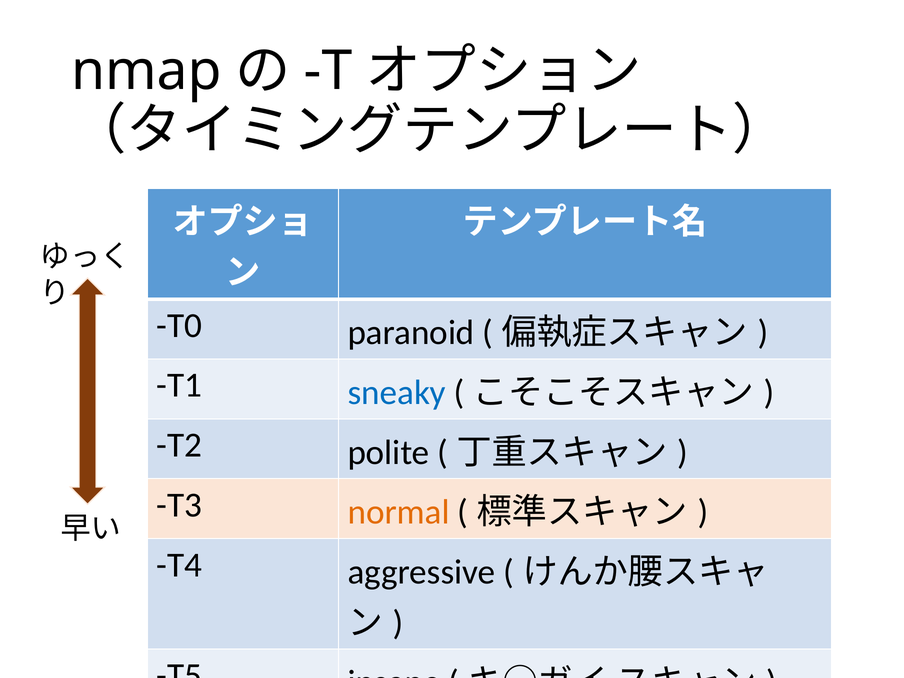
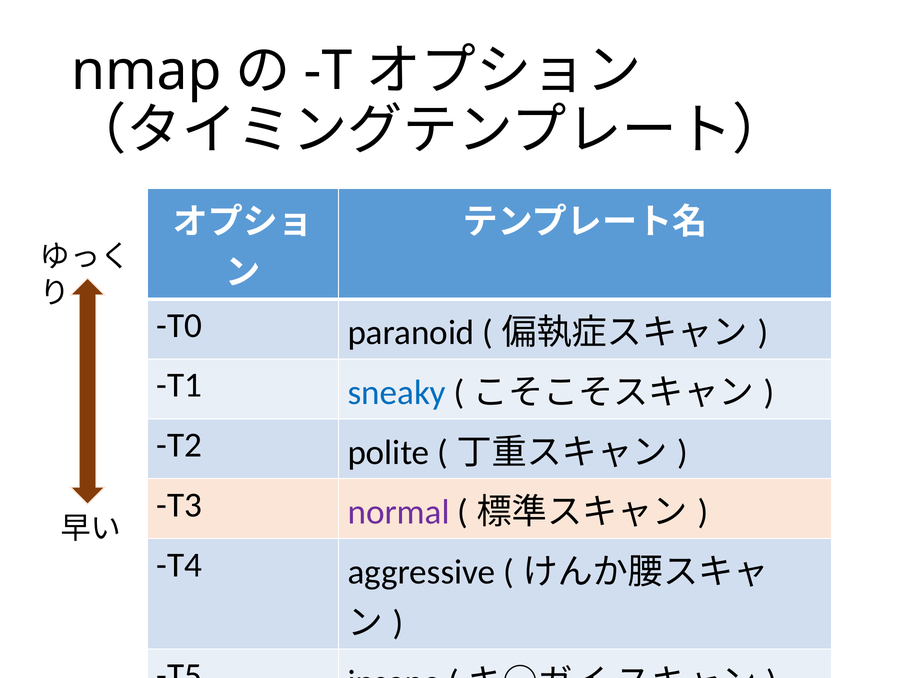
normal colour: orange -> purple
